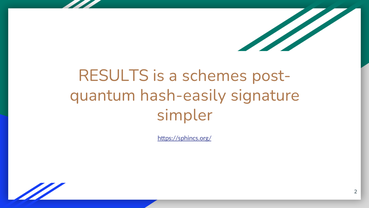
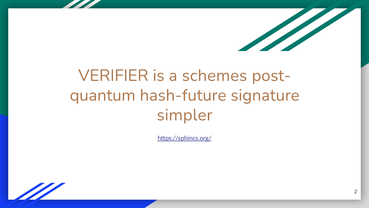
RESULTS: RESULTS -> VERIFIER
hash-easily: hash-easily -> hash-future
